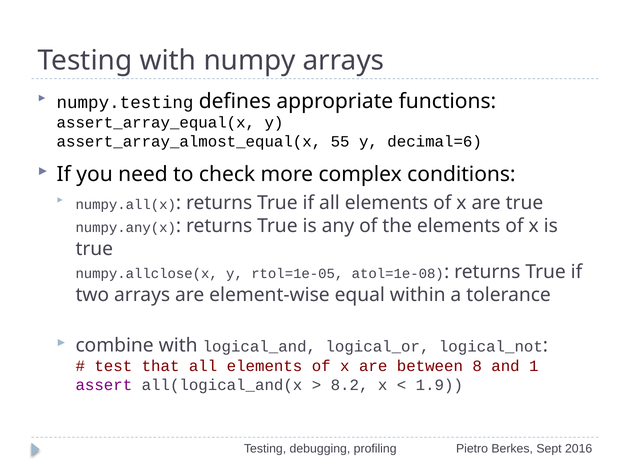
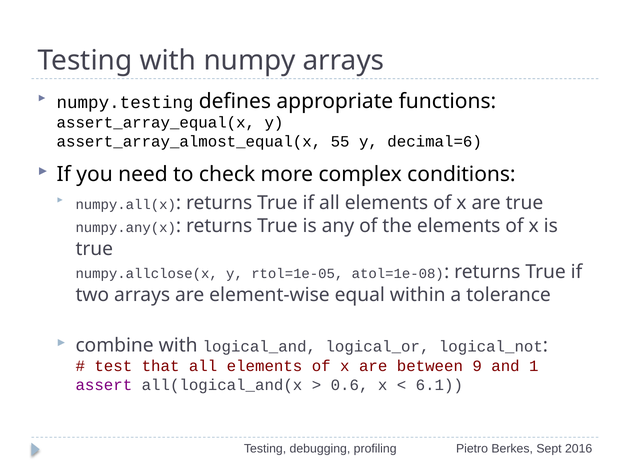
8: 8 -> 9
8.2: 8.2 -> 0.6
1.9: 1.9 -> 6.1
